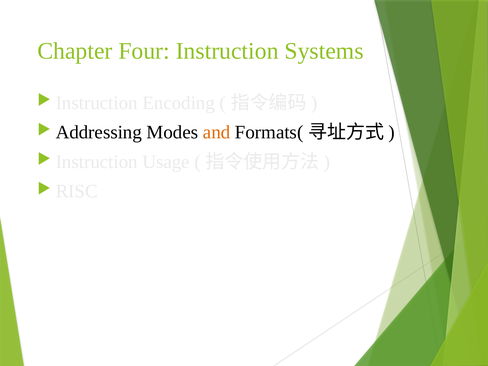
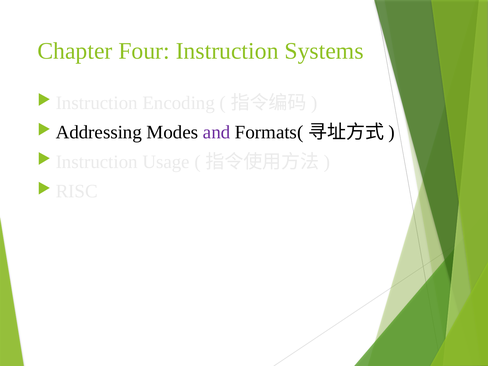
and colour: orange -> purple
